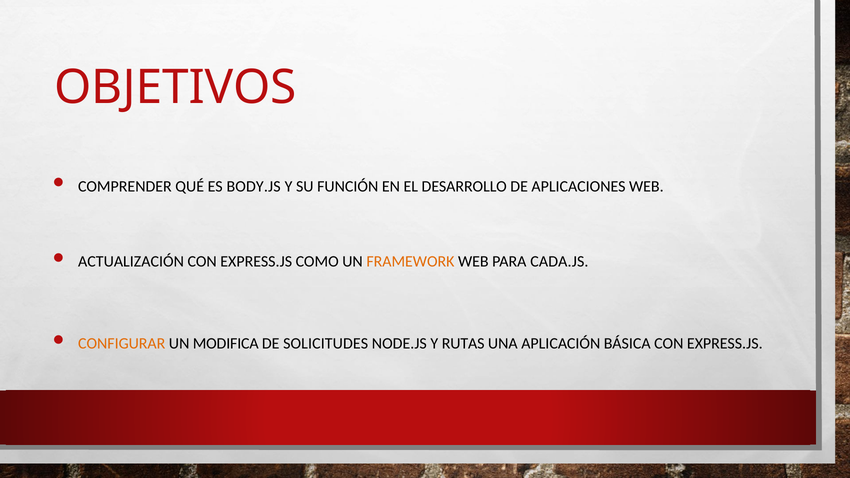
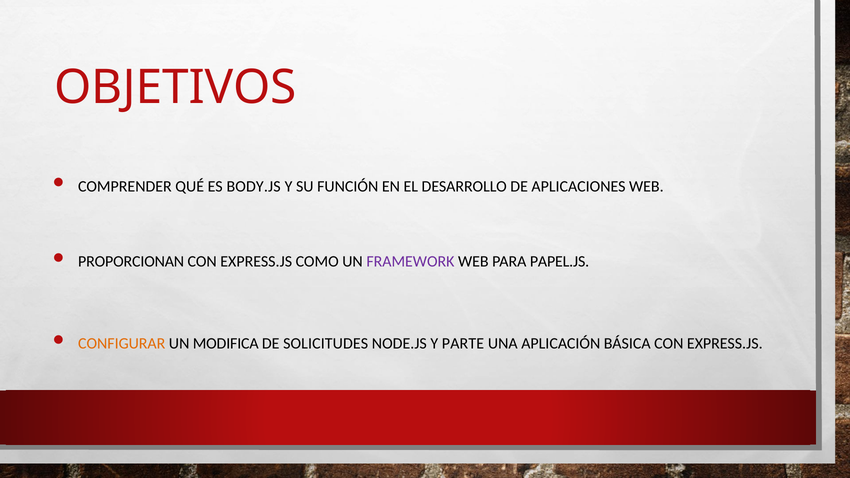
ACTUALIZACIÓN: ACTUALIZACIÓN -> PROPORCIONAN
FRAMEWORK colour: orange -> purple
CADA.JS: CADA.JS -> PAPEL.JS
RUTAS: RUTAS -> PARTE
